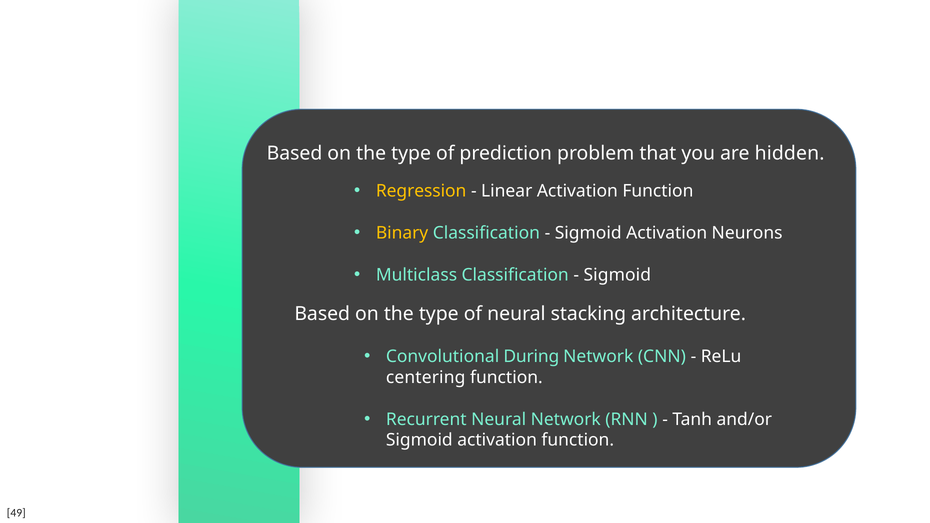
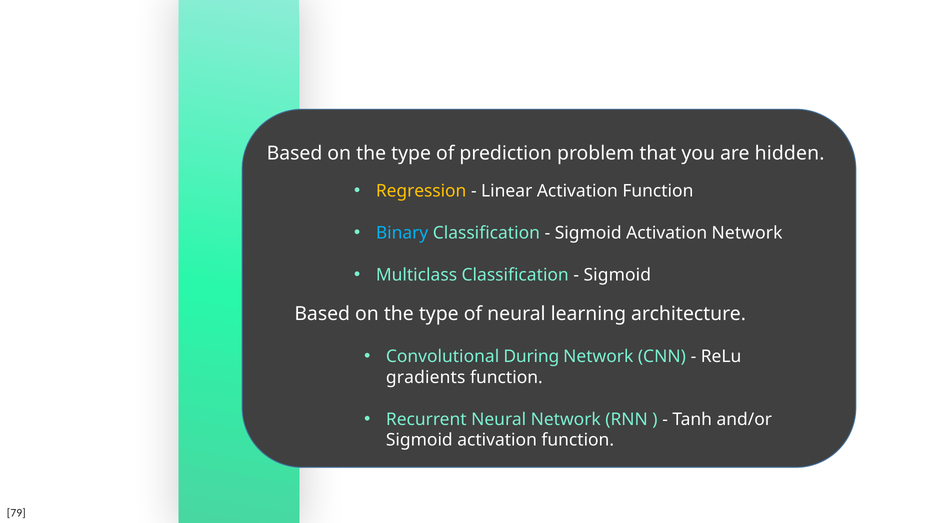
Binary colour: yellow -> light blue
Activation Neurons: Neurons -> Network
stacking: stacking -> learning
centering: centering -> gradients
49: 49 -> 79
